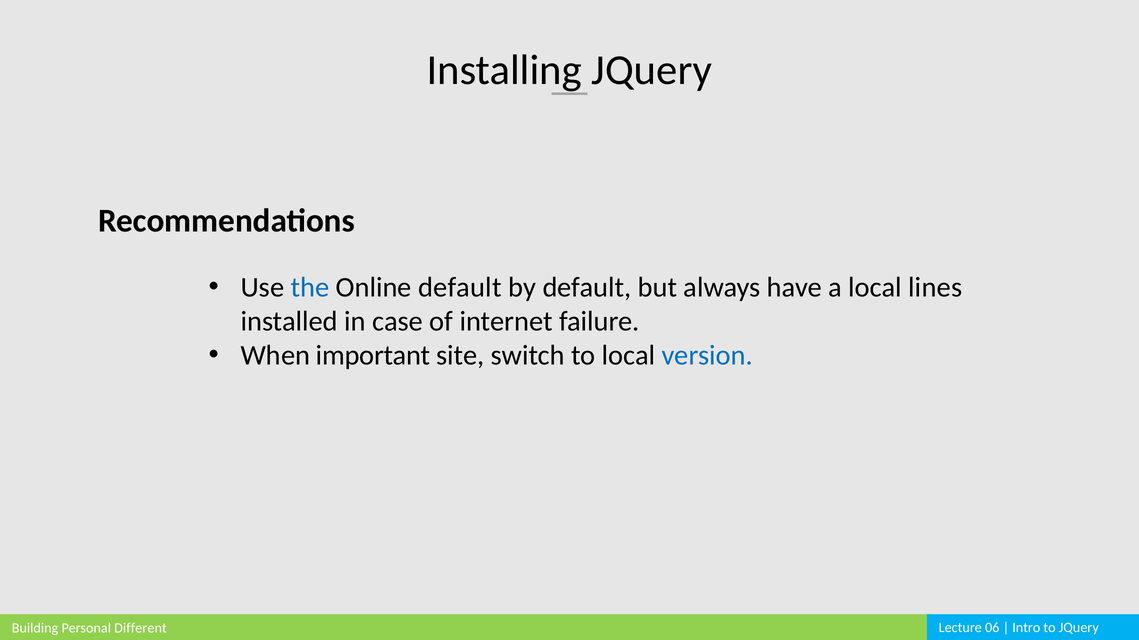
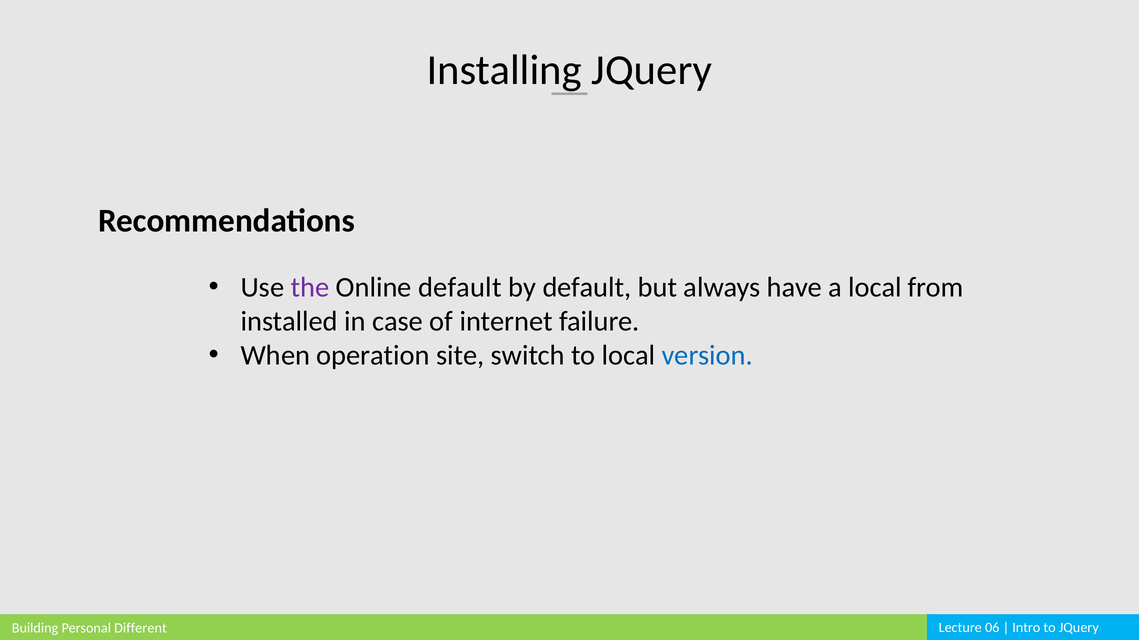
the colour: blue -> purple
lines: lines -> from
important: important -> operation
